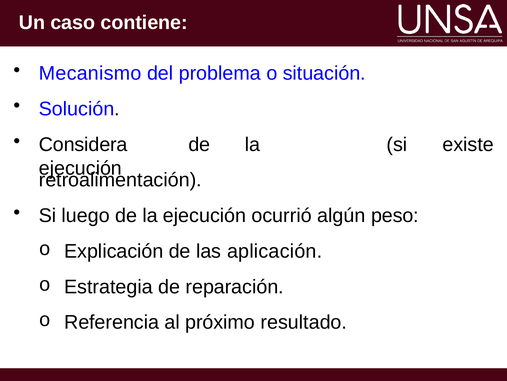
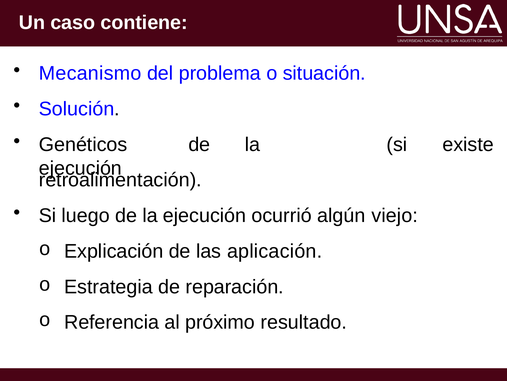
Considera: Considera -> Genéticos
peso: peso -> viejo
